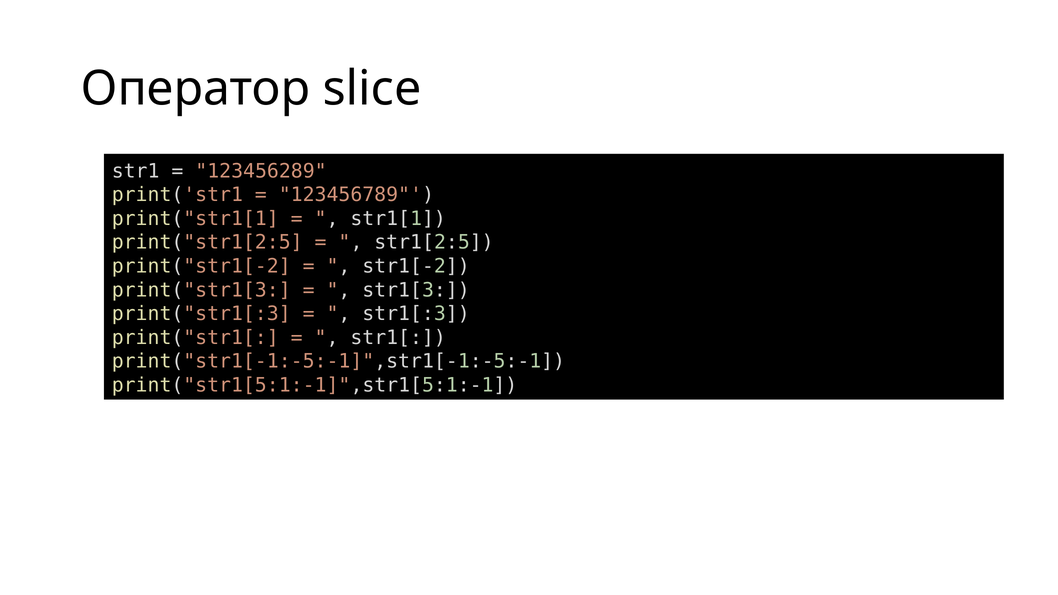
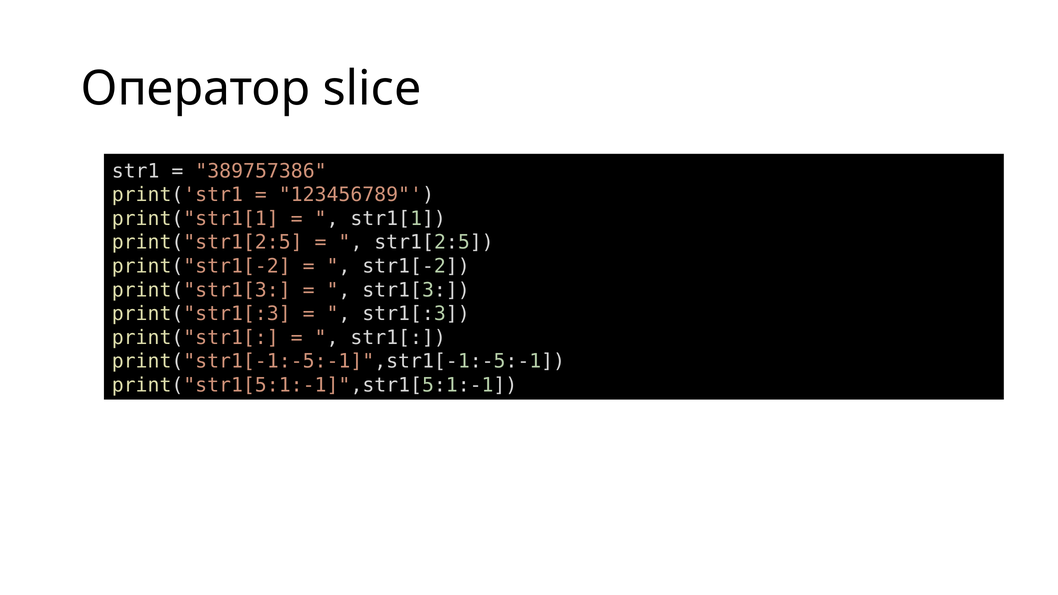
123456289: 123456289 -> 389757386
